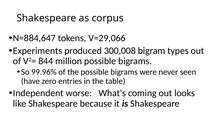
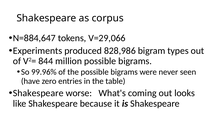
300,008: 300,008 -> 828,986
Independent at (38, 93): Independent -> Shakespeare
